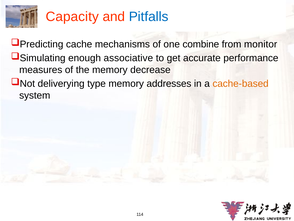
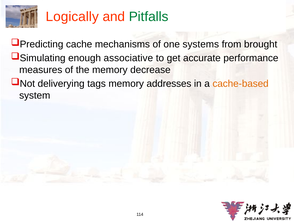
Capacity: Capacity -> Logically
Pitfalls colour: blue -> green
combine: combine -> systems
monitor: monitor -> brought
type: type -> tags
